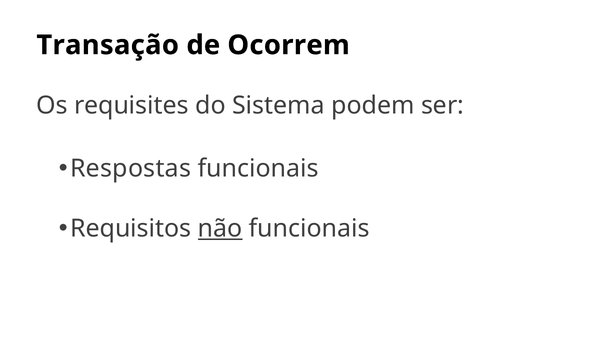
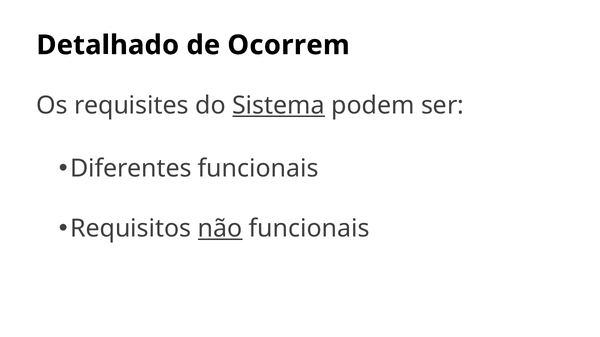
Transação: Transação -> Detalhado
Sistema underline: none -> present
Respostas: Respostas -> Diferentes
